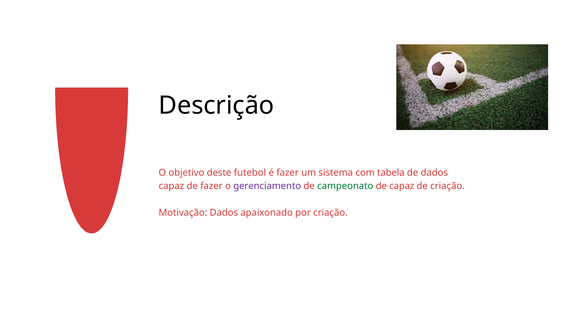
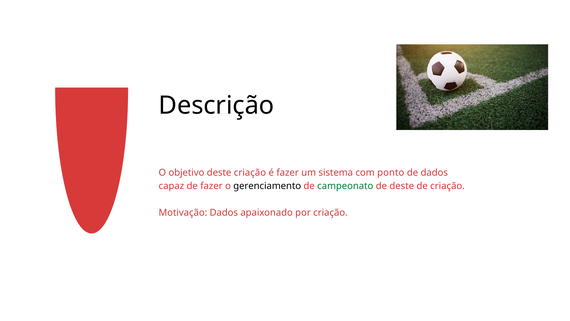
deste futebol: futebol -> criação
tabela: tabela -> ponto
gerenciamento colour: purple -> black
de capaz: capaz -> deste
